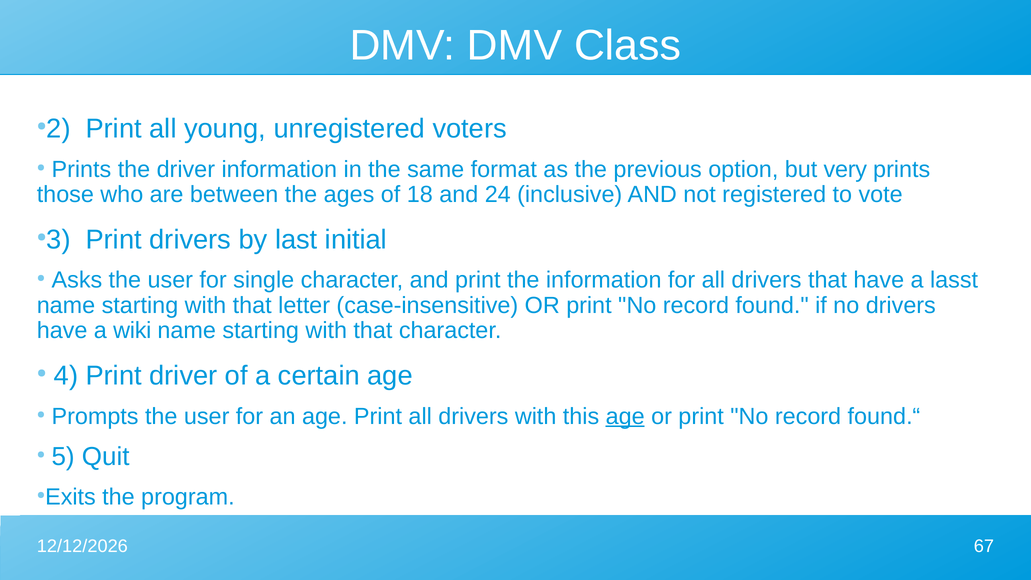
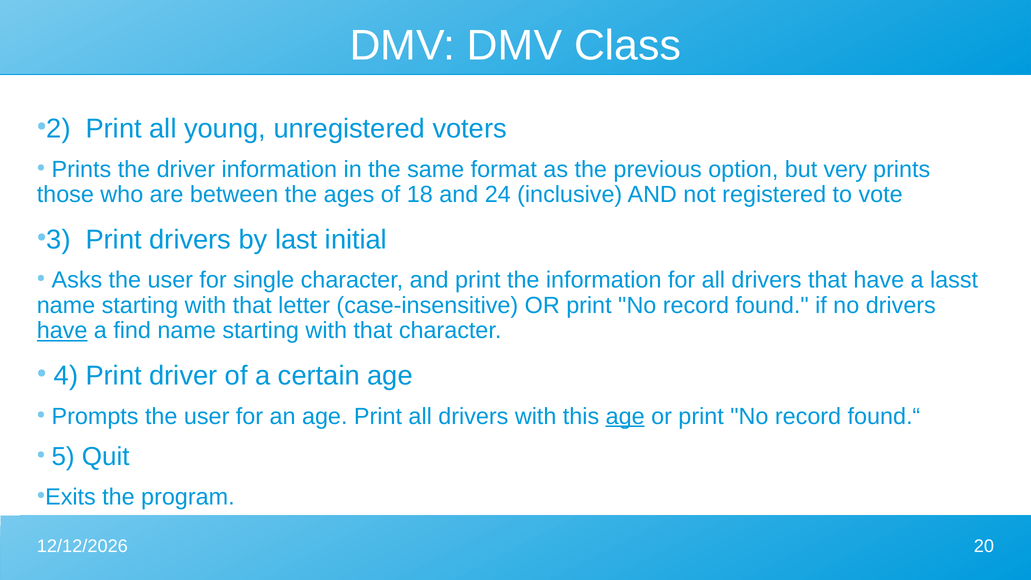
have at (62, 331) underline: none -> present
wiki: wiki -> find
67: 67 -> 20
